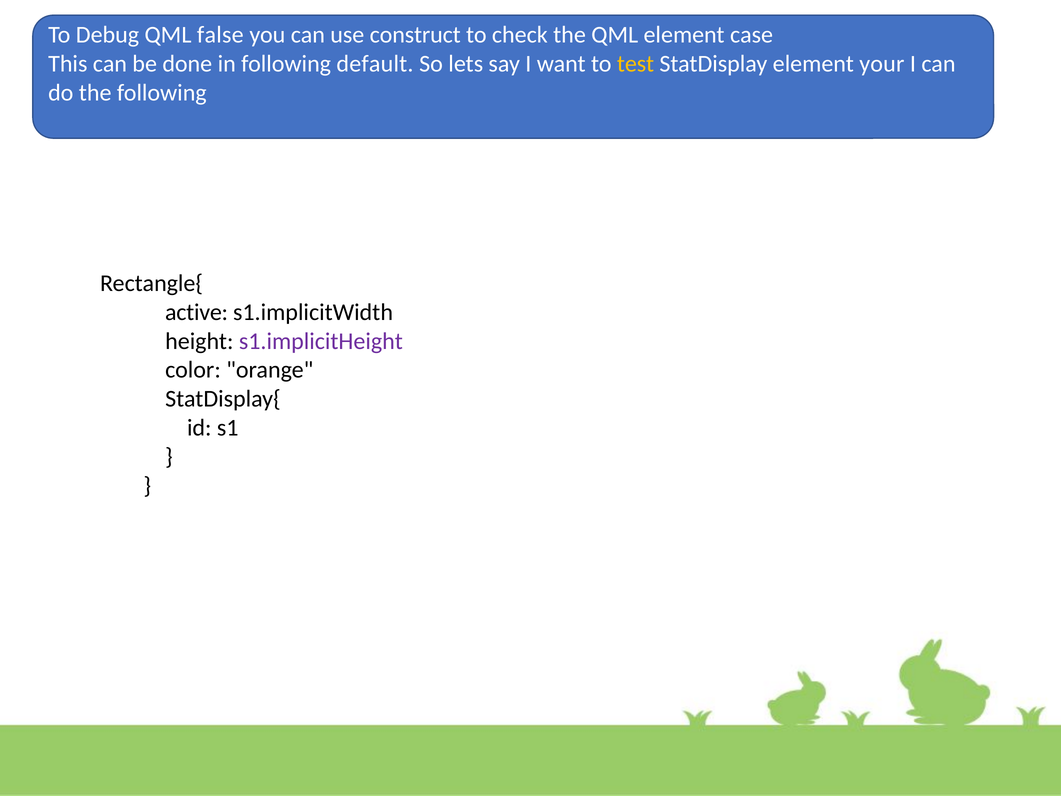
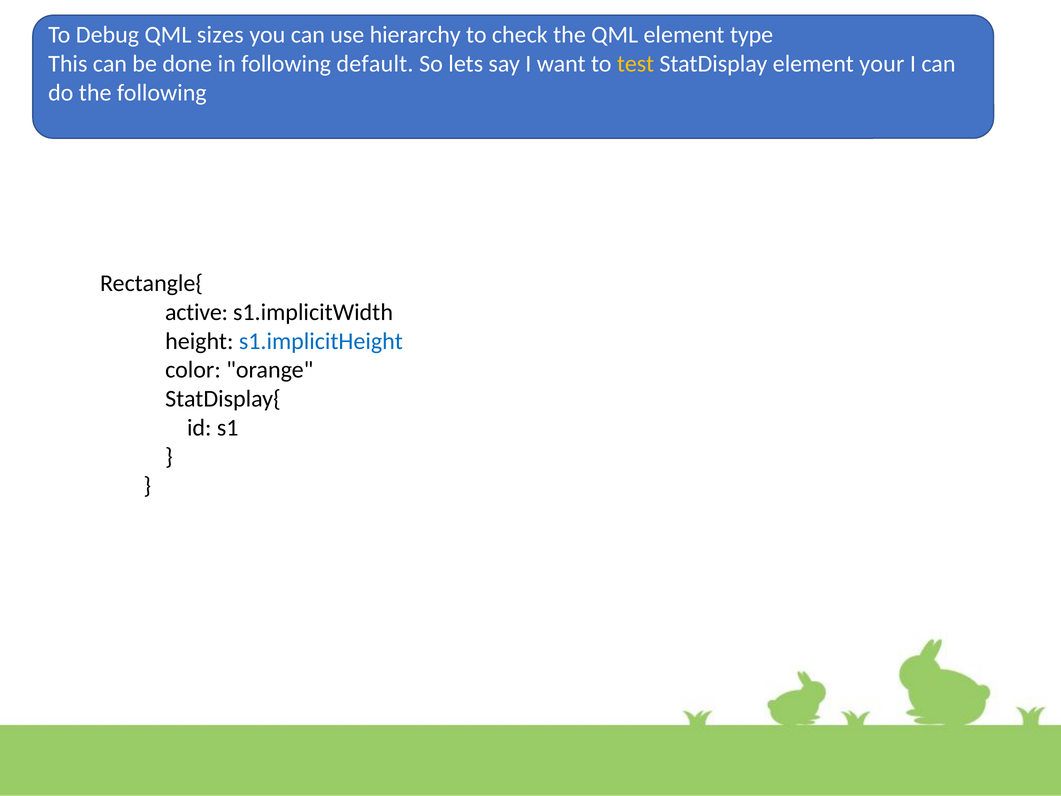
false: false -> sizes
construct: construct -> hierarchy
case: case -> type
s1.implicitHeight colour: purple -> blue
